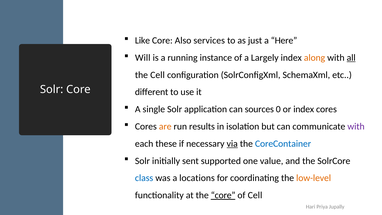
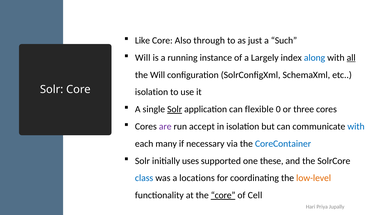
services: services -> through
Here: Here -> Such
along colour: orange -> blue
the Cell: Cell -> Will
different at (152, 92): different -> isolation
Solr at (175, 109) underline: none -> present
sources: sources -> flexible
or index: index -> three
are colour: orange -> purple
results: results -> accept
with at (356, 126) colour: purple -> blue
these: these -> many
via underline: present -> none
sent: sent -> uses
value: value -> these
